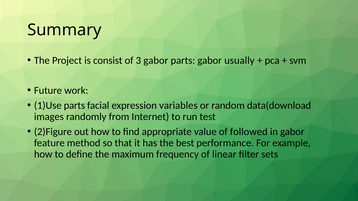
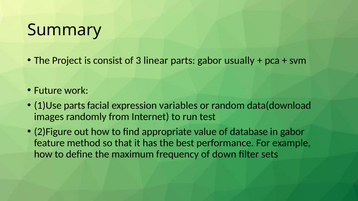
3 gabor: gabor -> linear
followed: followed -> database
linear: linear -> down
